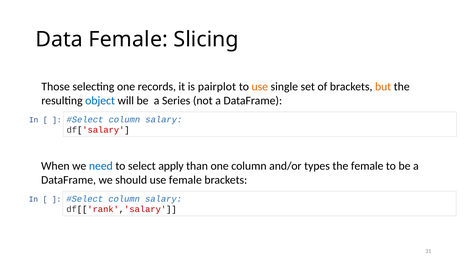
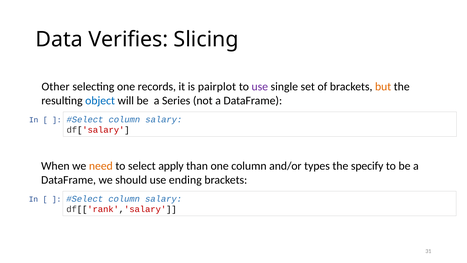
Data Female: Female -> Verifies
Those: Those -> Other
use at (260, 86) colour: orange -> purple
need colour: blue -> orange
the female: female -> specify
use female: female -> ending
